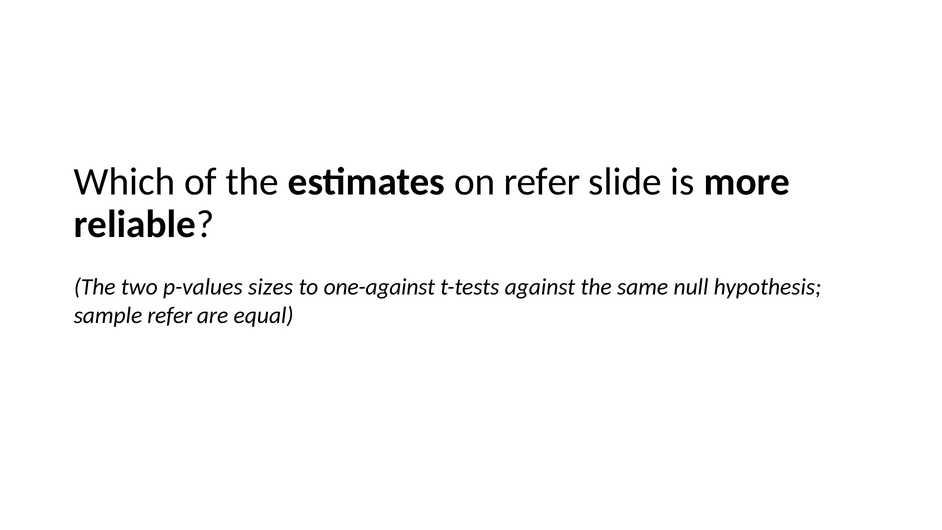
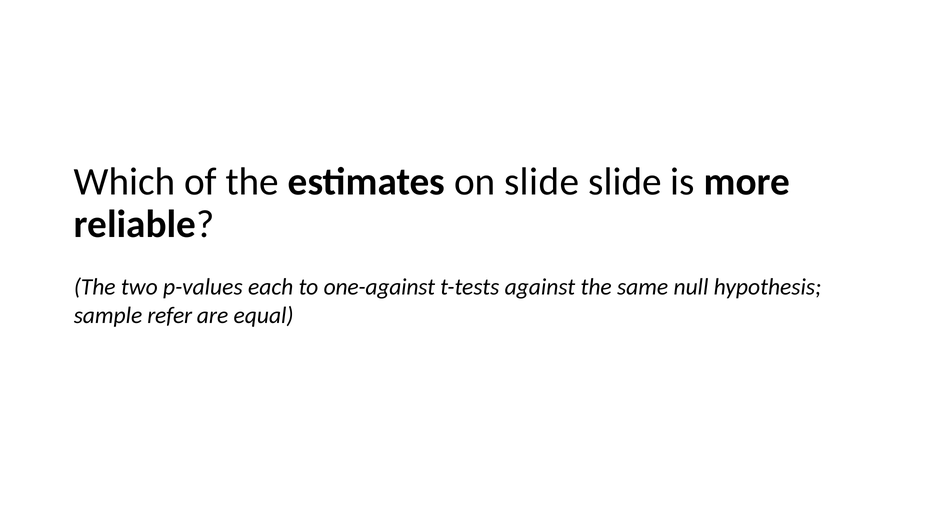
on refer: refer -> slide
sizes: sizes -> each
